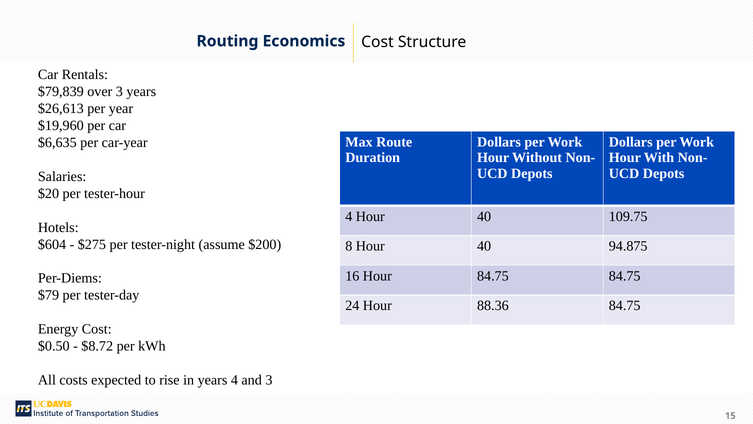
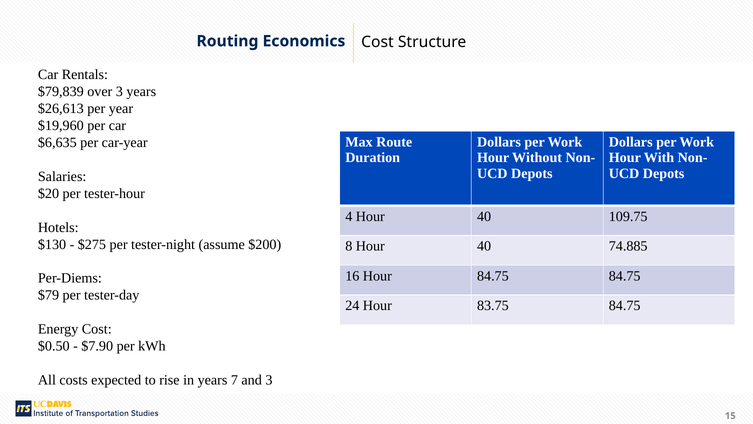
$604: $604 -> $130
94.875: 94.875 -> 74.885
88.36: 88.36 -> 83.75
$8.72: $8.72 -> $7.90
years 4: 4 -> 7
